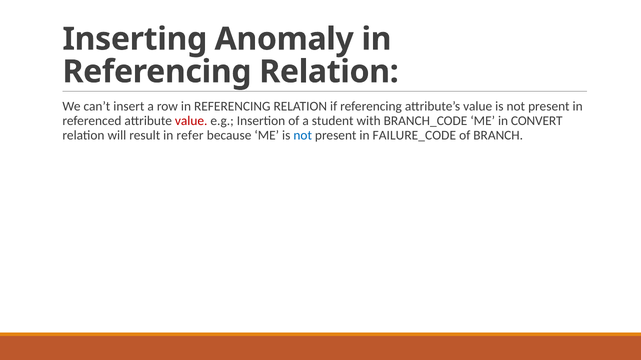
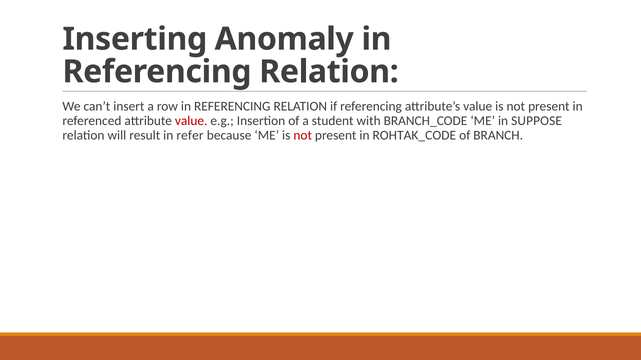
CONVERT: CONVERT -> SUPPOSE
not at (303, 135) colour: blue -> red
FAILURE_CODE: FAILURE_CODE -> ROHTAK_CODE
